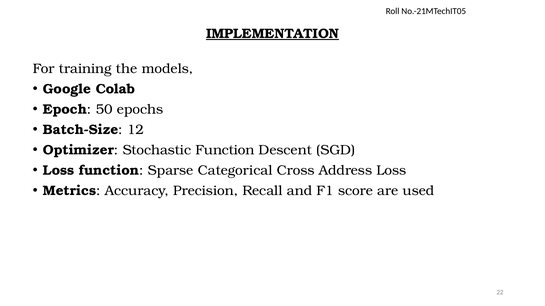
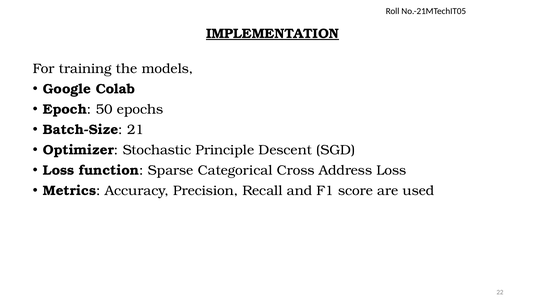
12: 12 -> 21
Stochastic Function: Function -> Principle
